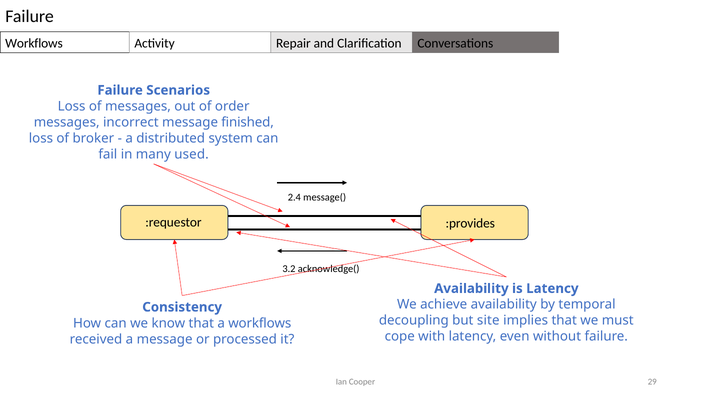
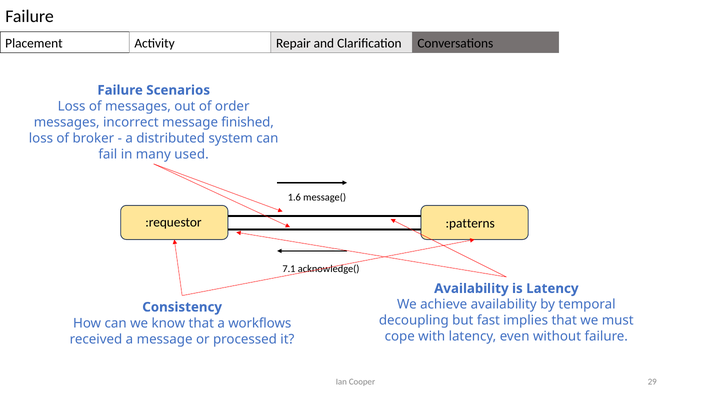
Workflows at (34, 43): Workflows -> Placement
2.4: 2.4 -> 1.6
:provides: :provides -> :patterns
3.2: 3.2 -> 7.1
site: site -> fast
